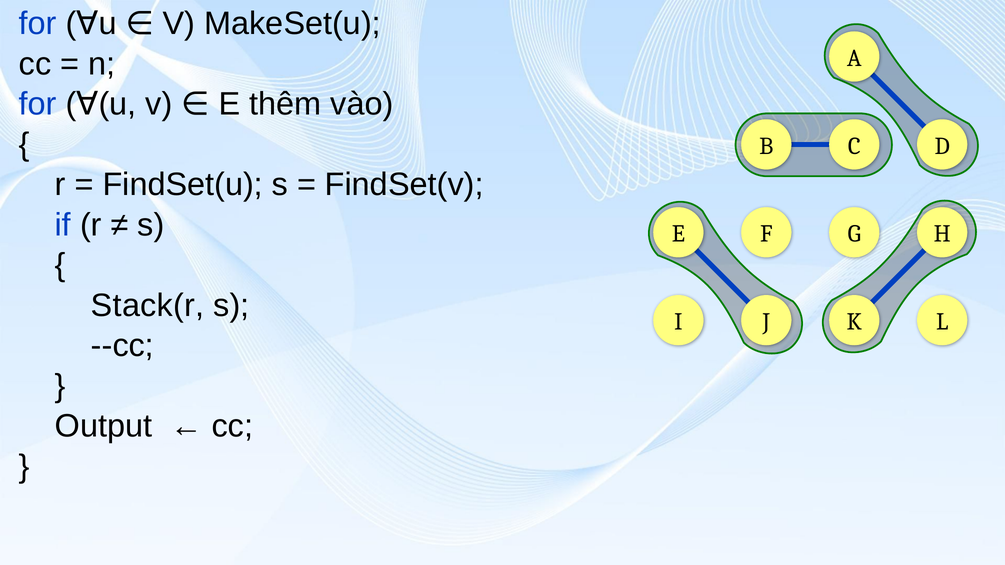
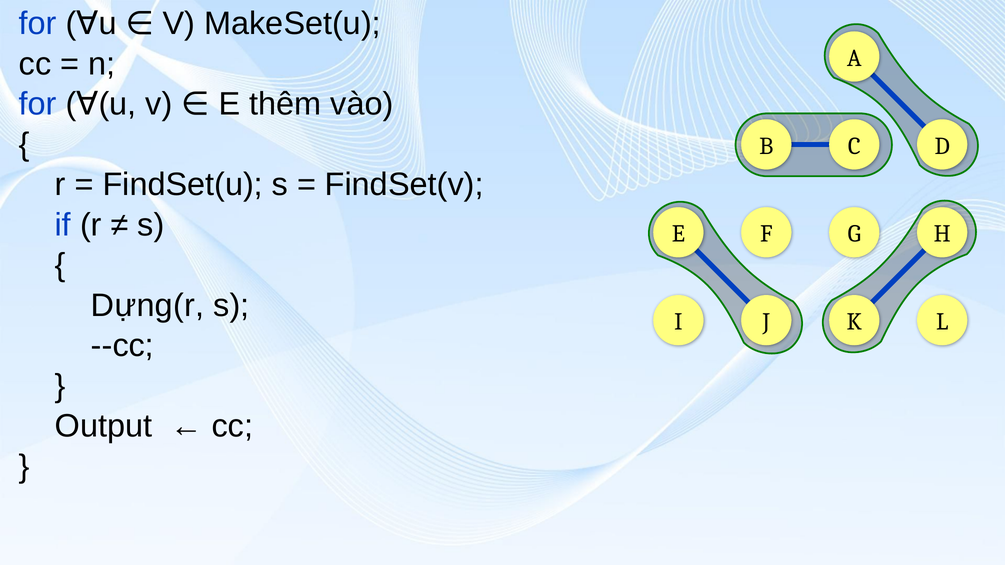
Stack(r: Stack(r -> Dựng(r
